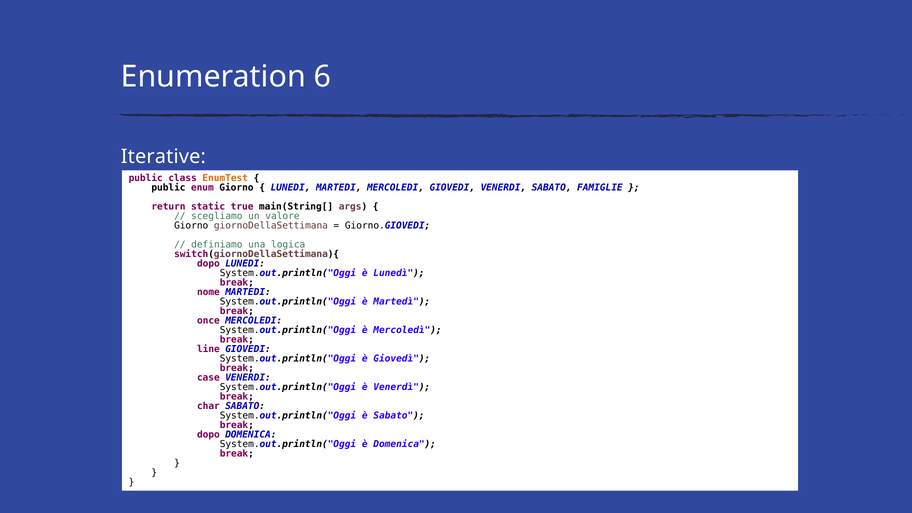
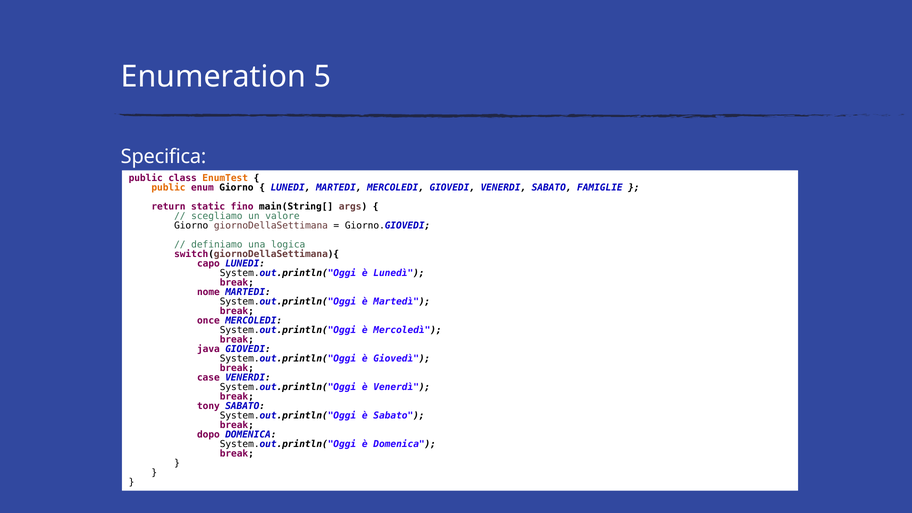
6: 6 -> 5
Iterative: Iterative -> Specifica
public at (168, 188) colour: black -> orange
true: true -> fino
dopo at (208, 264): dopo -> capo
line: line -> java
char: char -> tony
